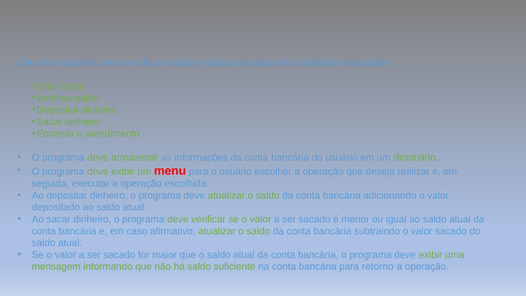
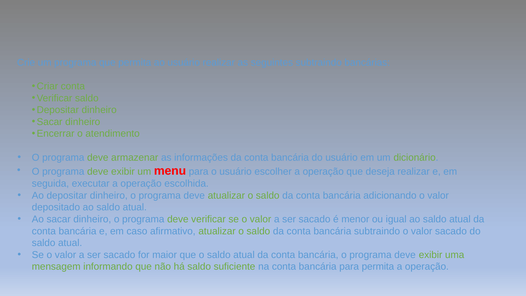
para retorno: retorno -> permita
